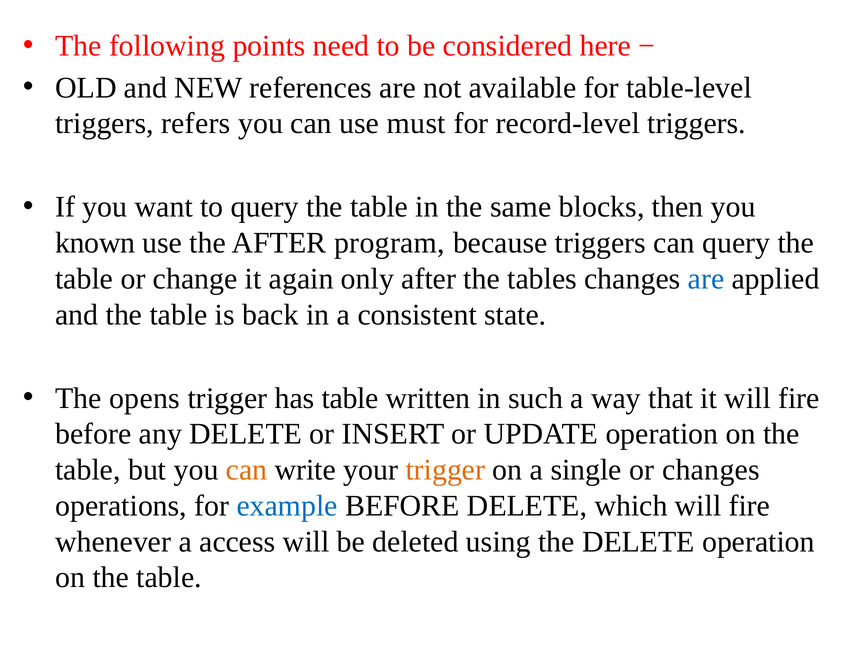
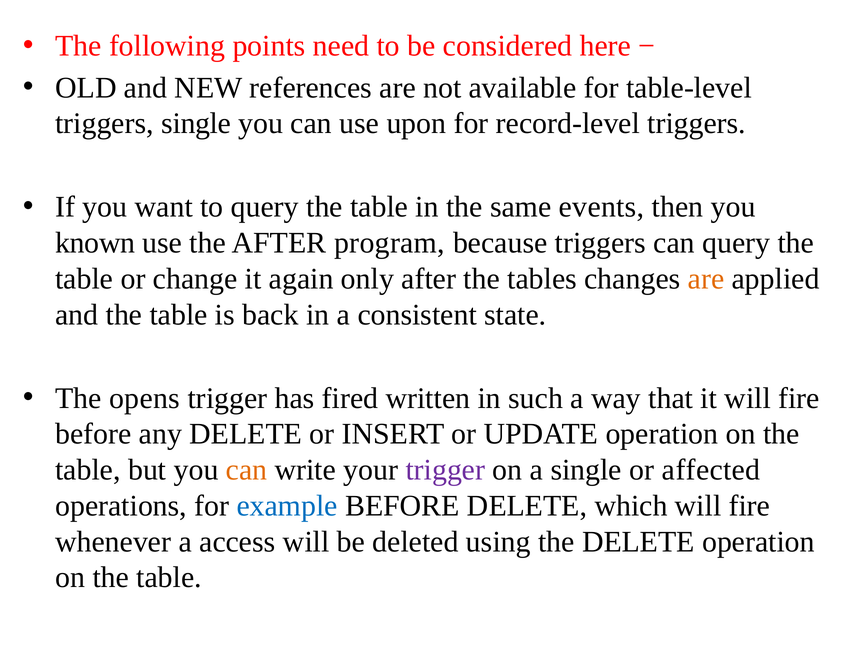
triggers refers: refers -> single
must: must -> upon
blocks: blocks -> events
are at (706, 279) colour: blue -> orange
has table: table -> fired
trigger at (445, 470) colour: orange -> purple
or changes: changes -> affected
